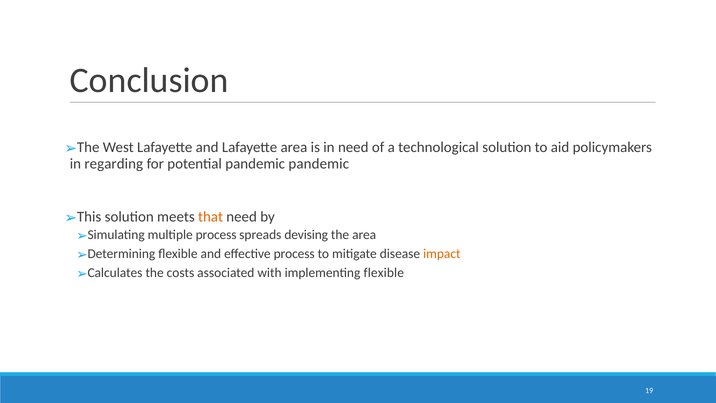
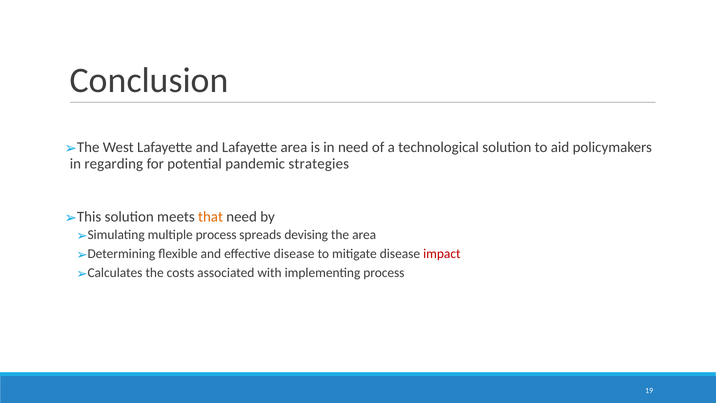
pandemic pandemic: pandemic -> strategies
effective process: process -> disease
impact colour: orange -> red
implementing flexible: flexible -> process
